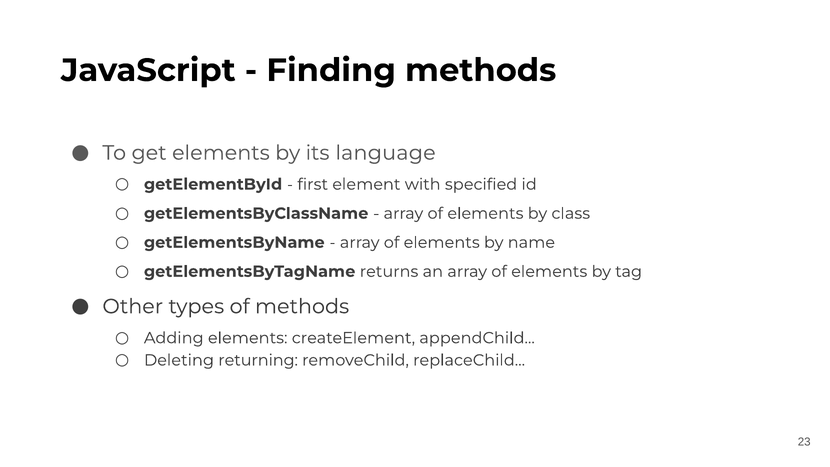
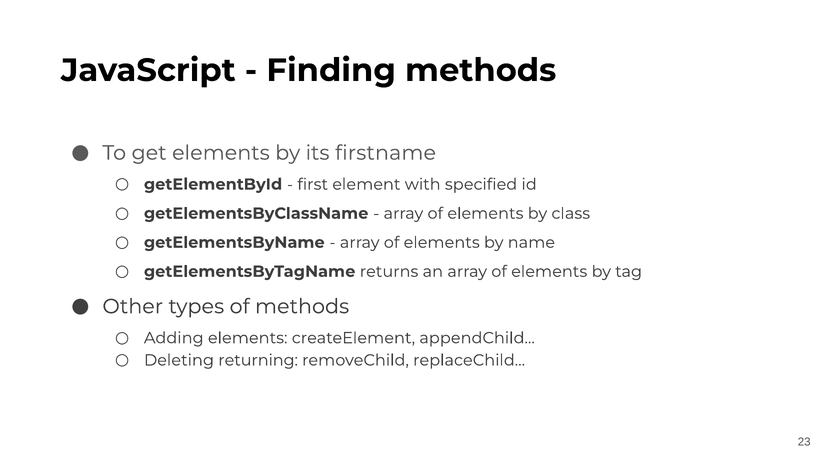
language: language -> firstname
